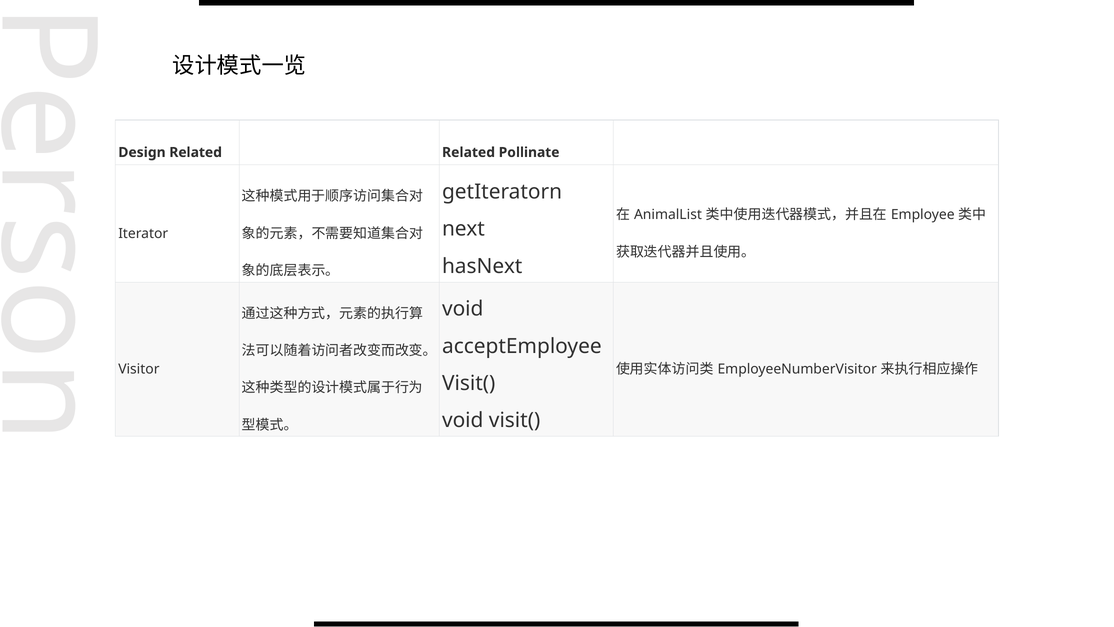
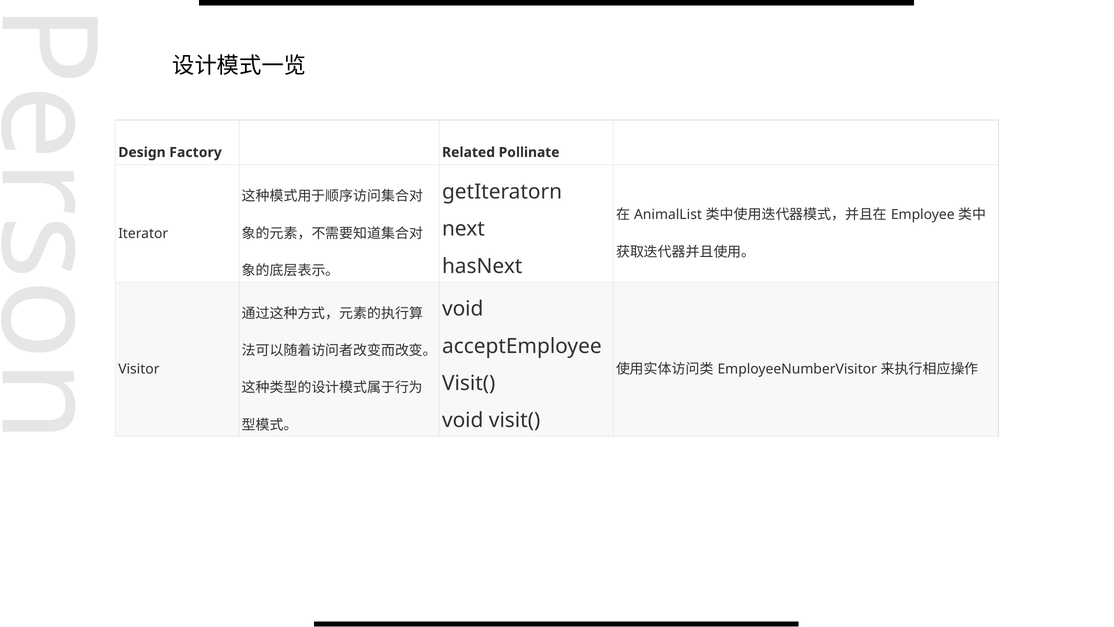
Design Related: Related -> Factory
